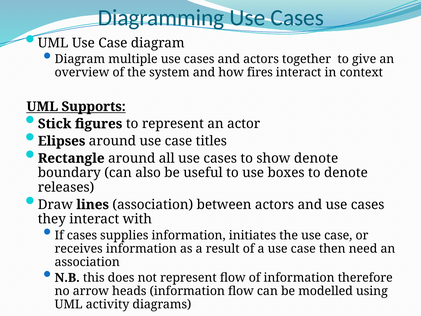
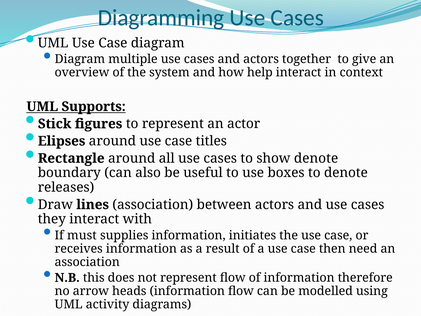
fires: fires -> help
If cases: cases -> must
